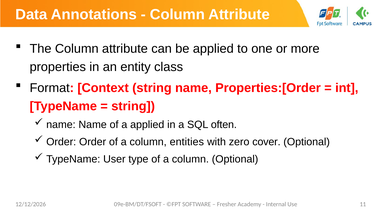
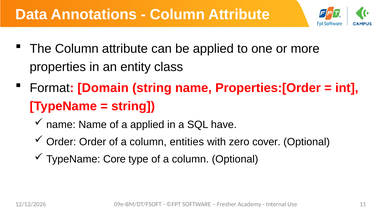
Context: Context -> Domain
often: often -> have
User: User -> Core
